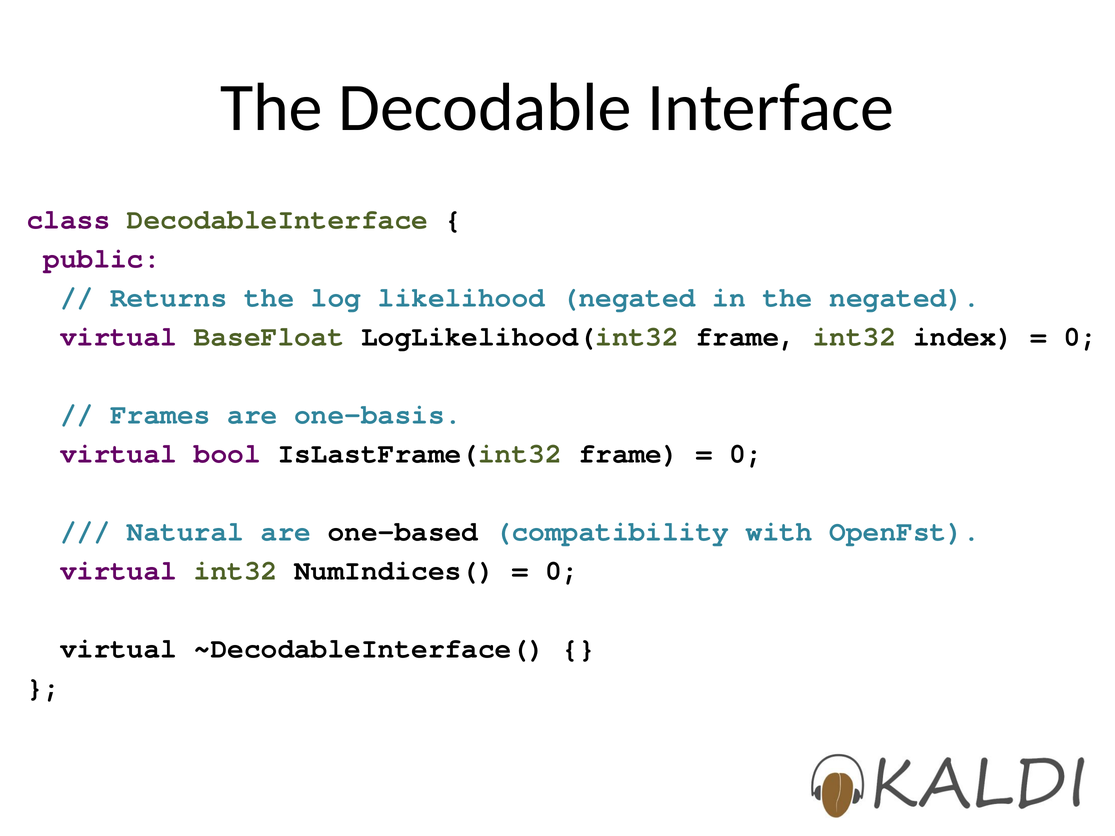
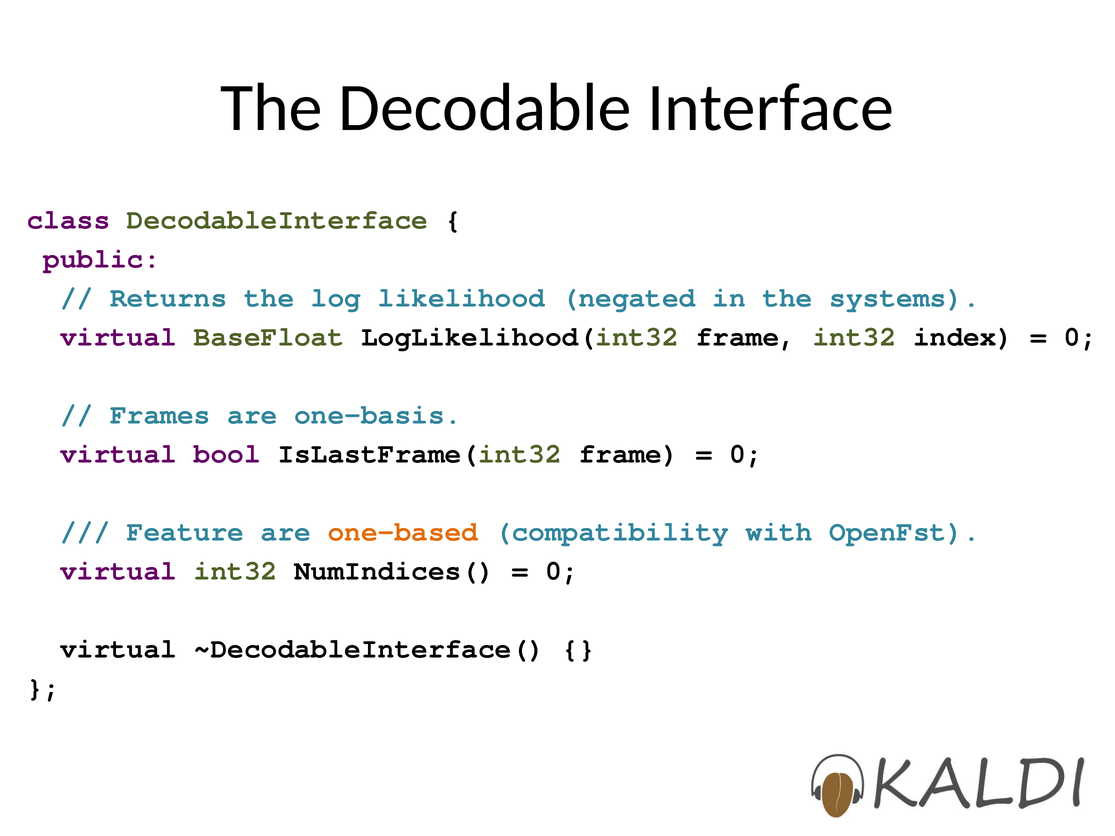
the negated: negated -> systems
Natural: Natural -> Feature
one-based colour: black -> orange
